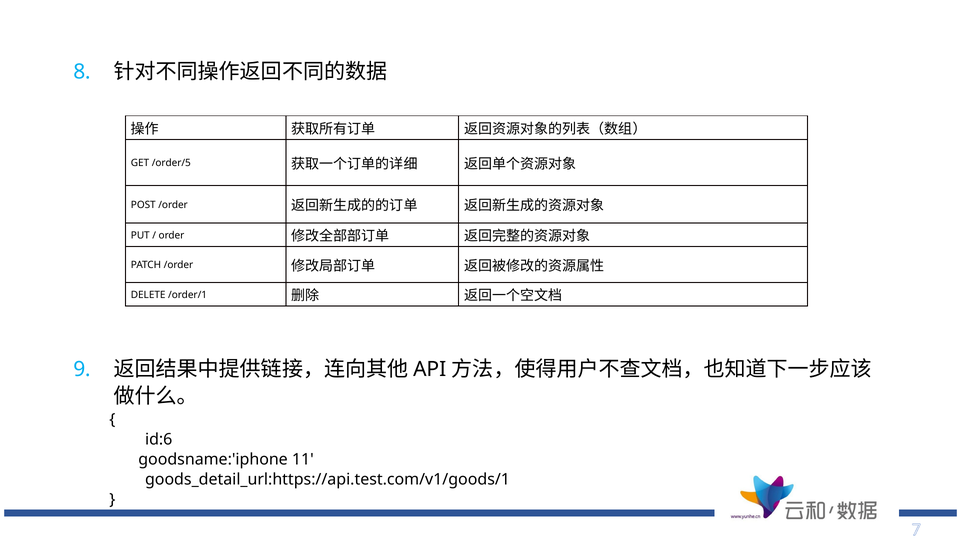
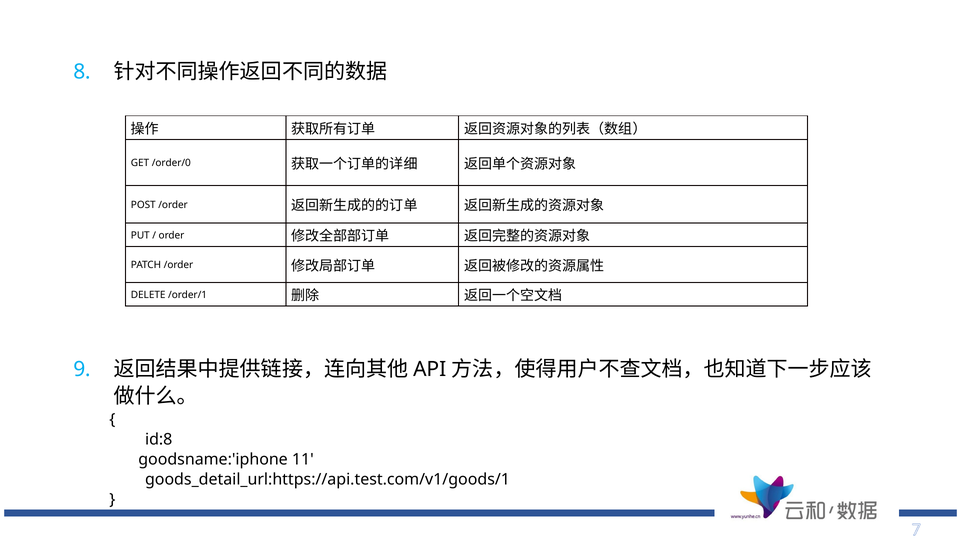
/order/5: /order/5 -> /order/0
id:6: id:6 -> id:8
